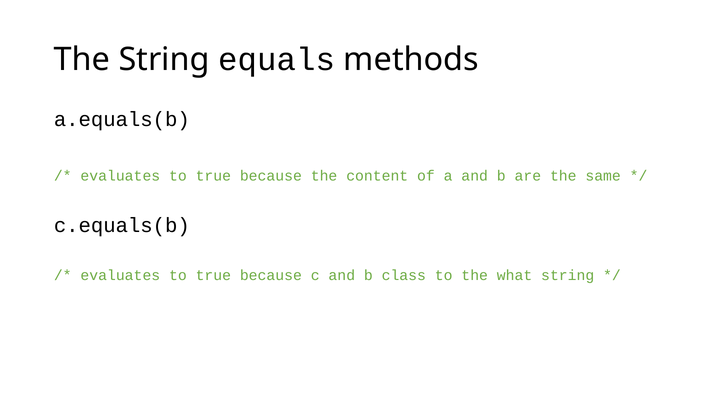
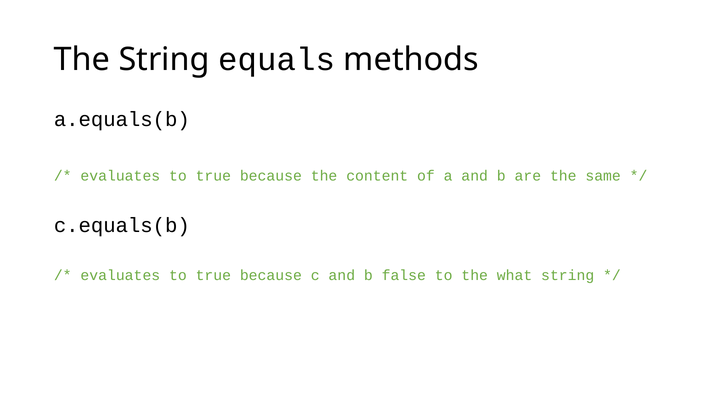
class: class -> false
